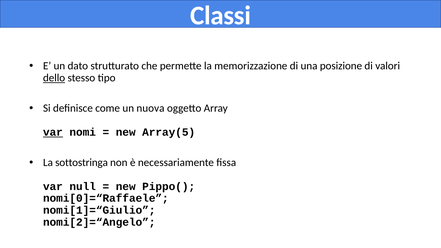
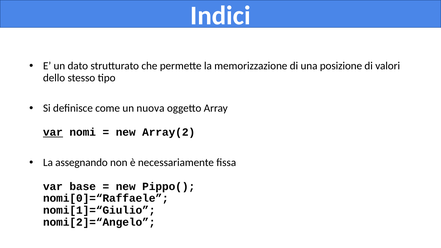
Classi: Classi -> Indici
dello underline: present -> none
Array(5: Array(5 -> Array(2
sottostringa: sottostringa -> assegnando
null: null -> base
